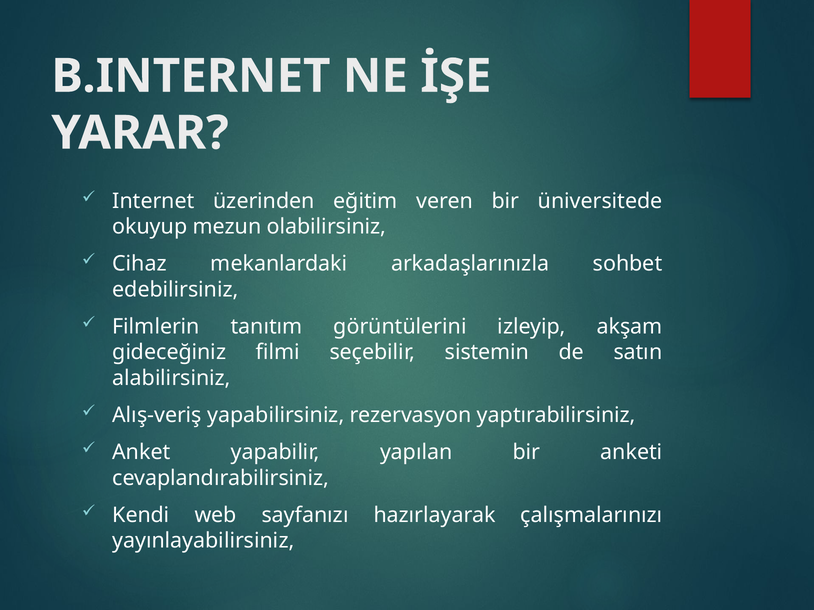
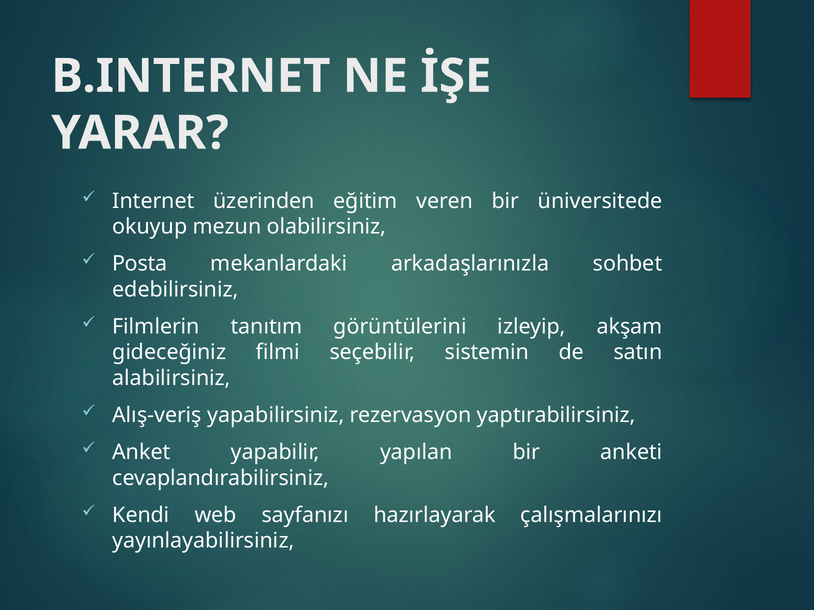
Cihaz: Cihaz -> Posta
